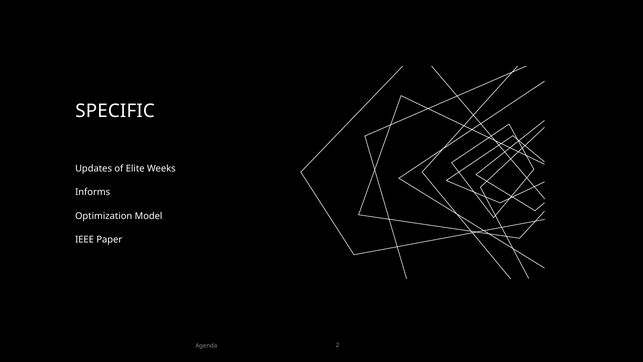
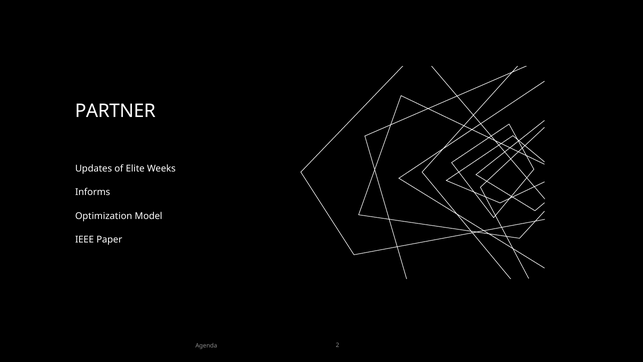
SPECIFIC: SPECIFIC -> PARTNER
